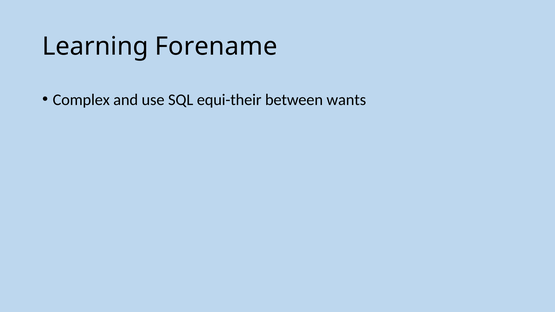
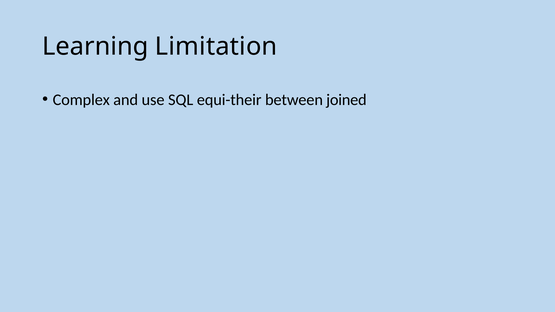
Forename: Forename -> Limitation
wants: wants -> joined
